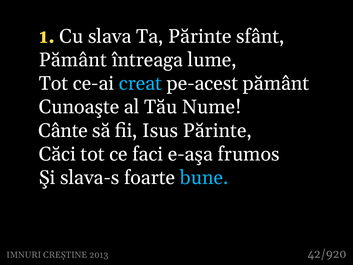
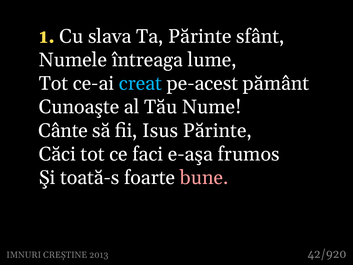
Pământ at (73, 60): Pământ -> Numele
slava-s: slava-s -> toată-s
bune colour: light blue -> pink
